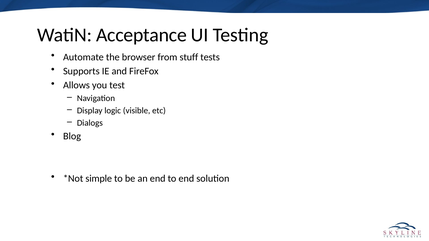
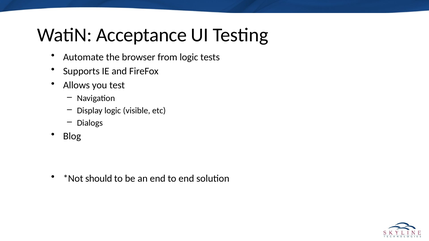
from stuff: stuff -> logic
simple: simple -> should
